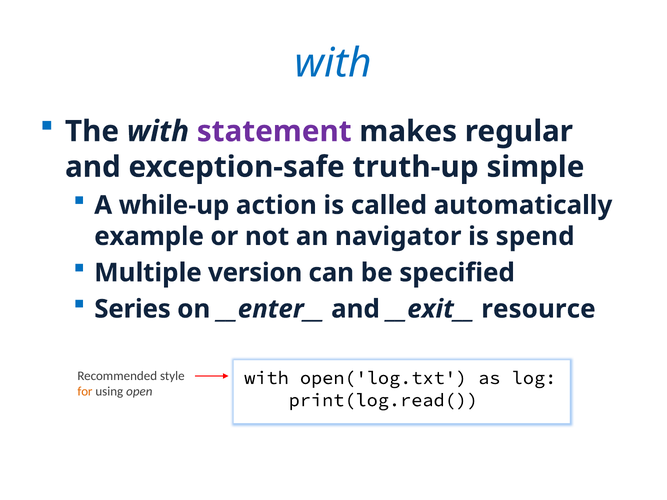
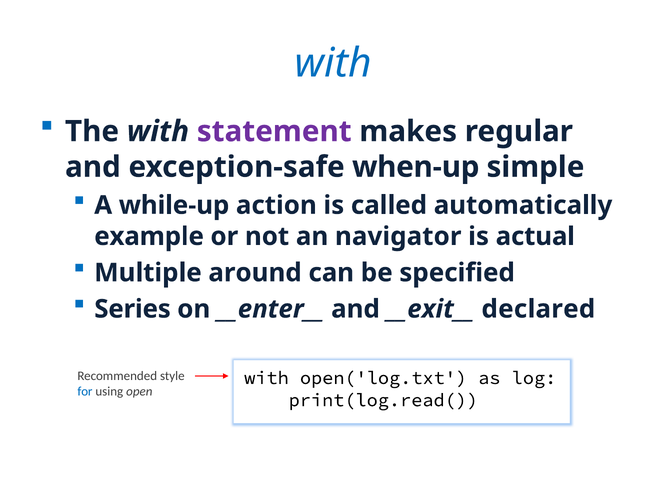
truth-up: truth-up -> when-up
spend: spend -> actual
version: version -> around
resource: resource -> declared
for colour: orange -> blue
